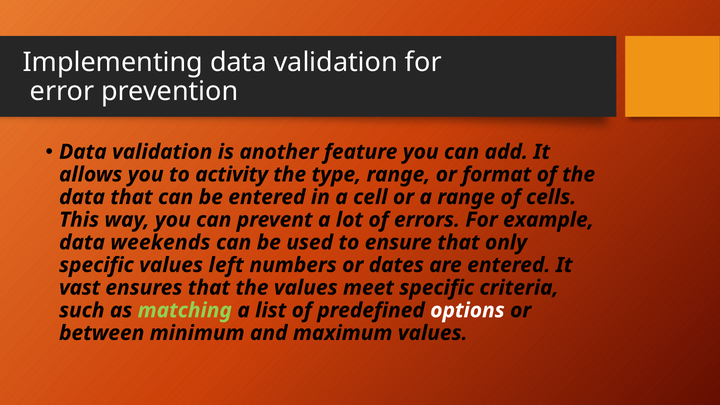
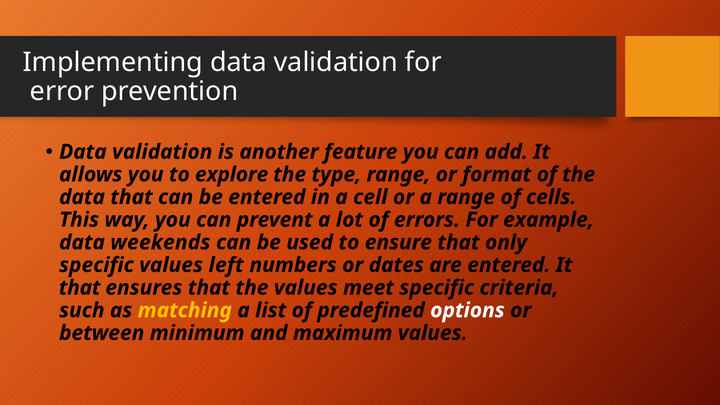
activity: activity -> explore
vast at (80, 288): vast -> that
matching colour: light green -> yellow
